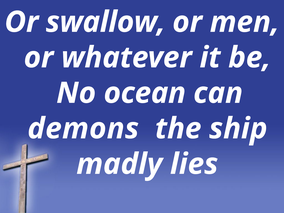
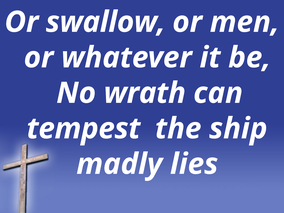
ocean: ocean -> wrath
demons: demons -> tempest
